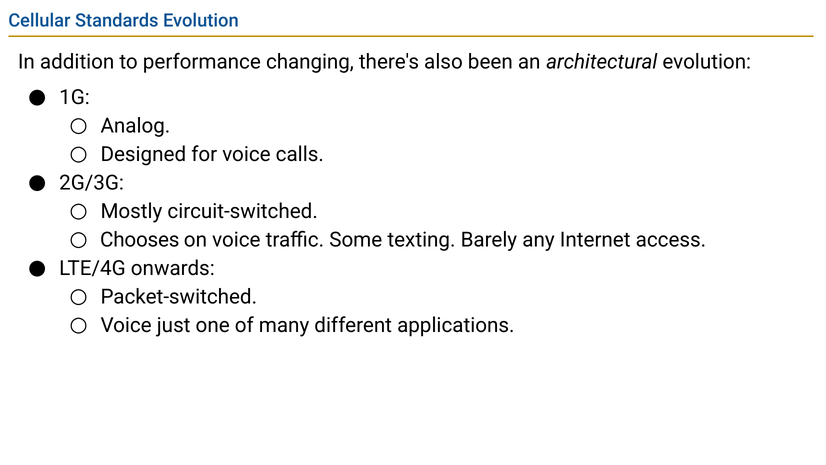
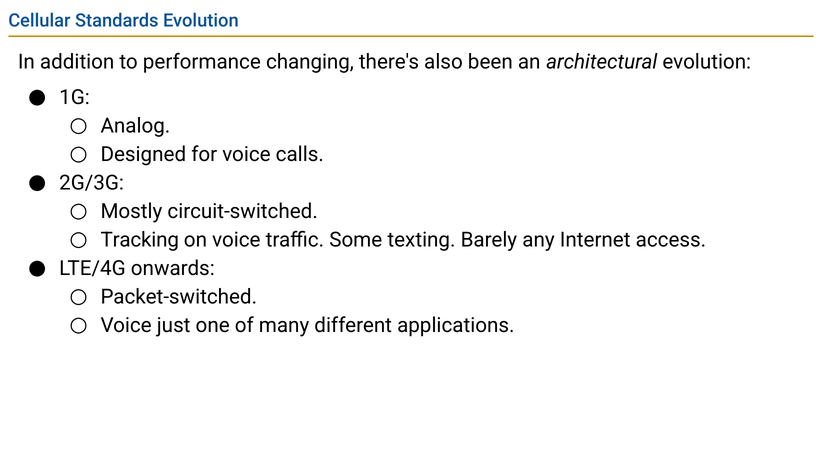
Chooses: Chooses -> Tracking
